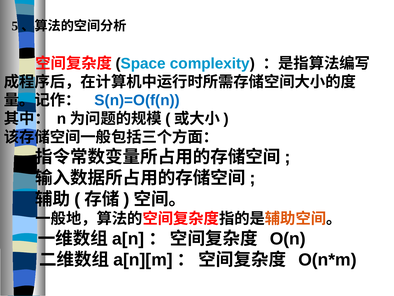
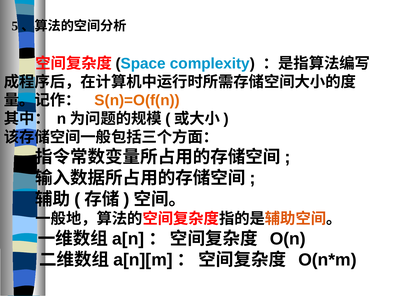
S(n)=O(f(n colour: blue -> orange
